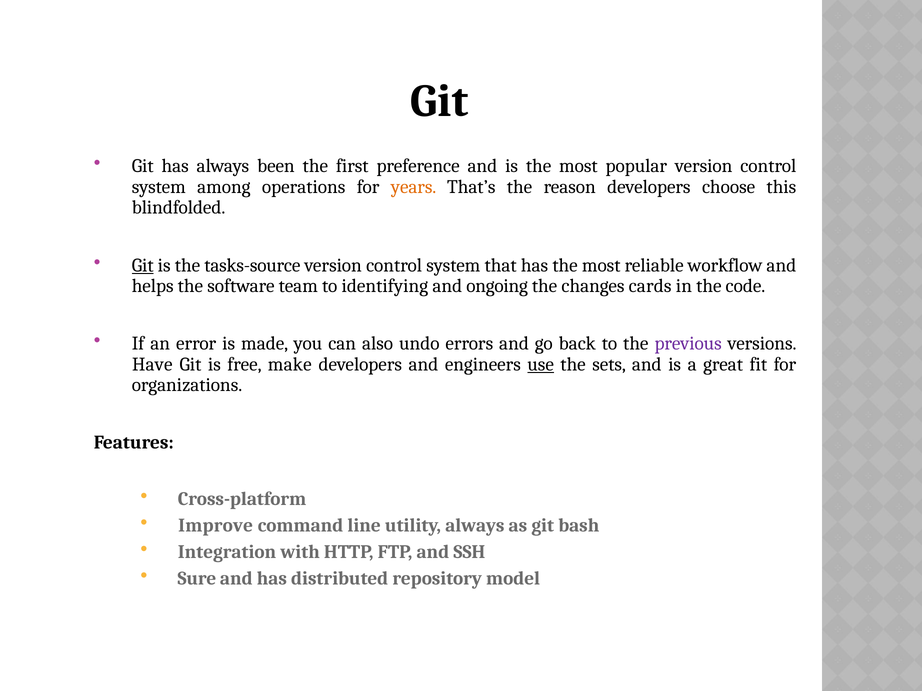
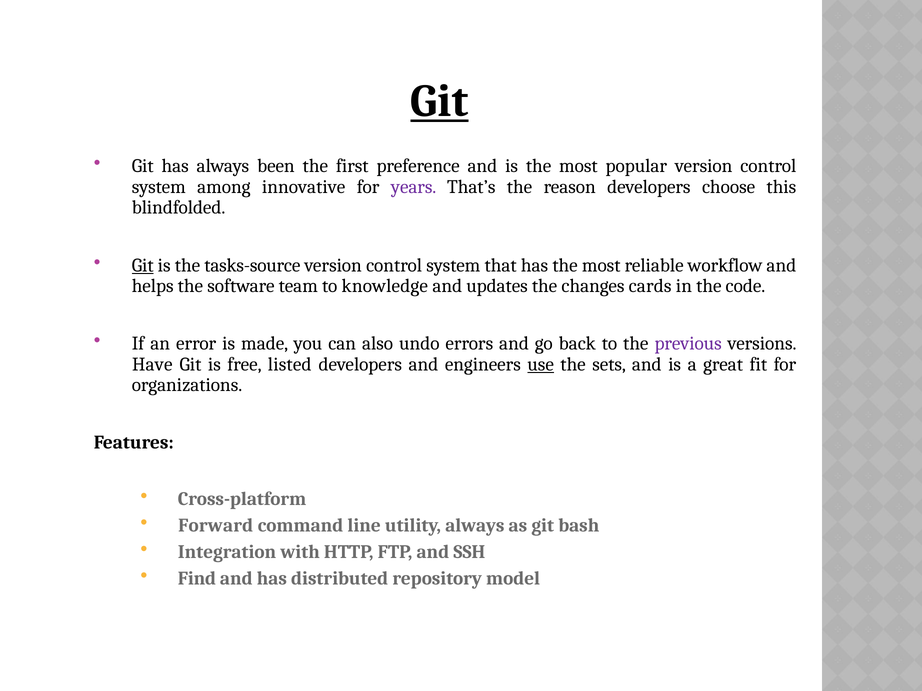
Git at (439, 101) underline: none -> present
operations: operations -> innovative
years colour: orange -> purple
identifying: identifying -> knowledge
ongoing: ongoing -> updates
make: make -> listed
Improve: Improve -> Forward
Sure: Sure -> Find
